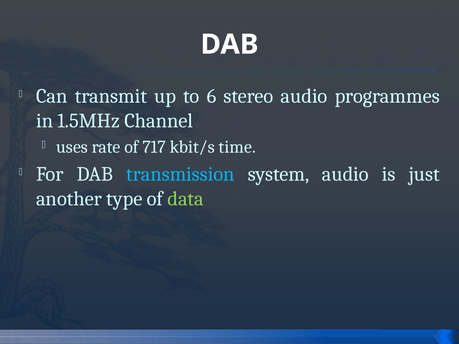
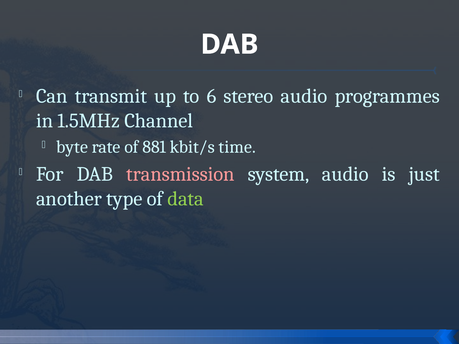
uses: uses -> byte
717: 717 -> 881
transmission colour: light blue -> pink
